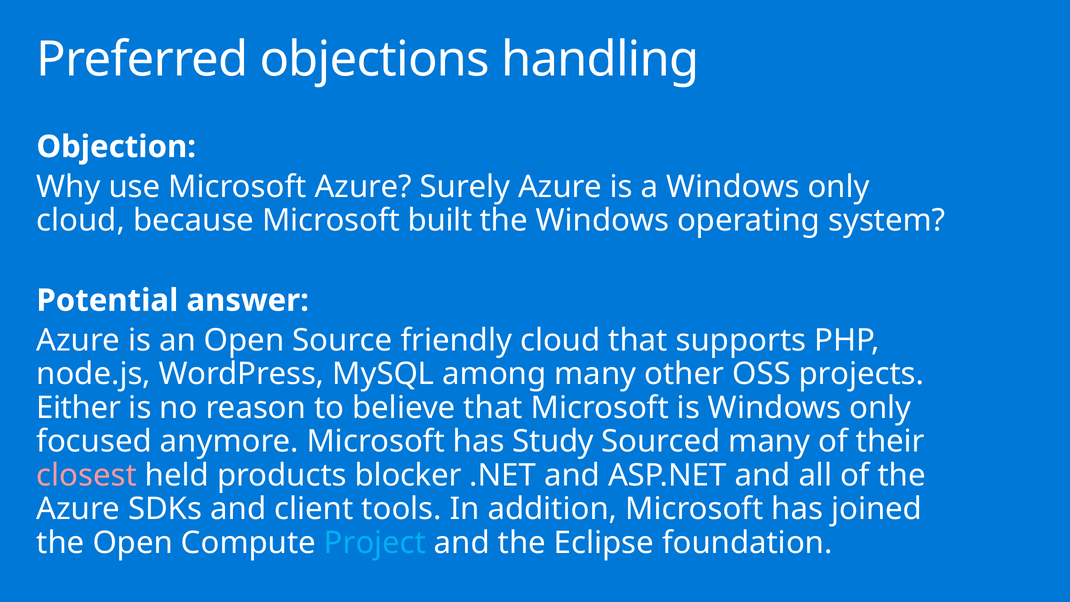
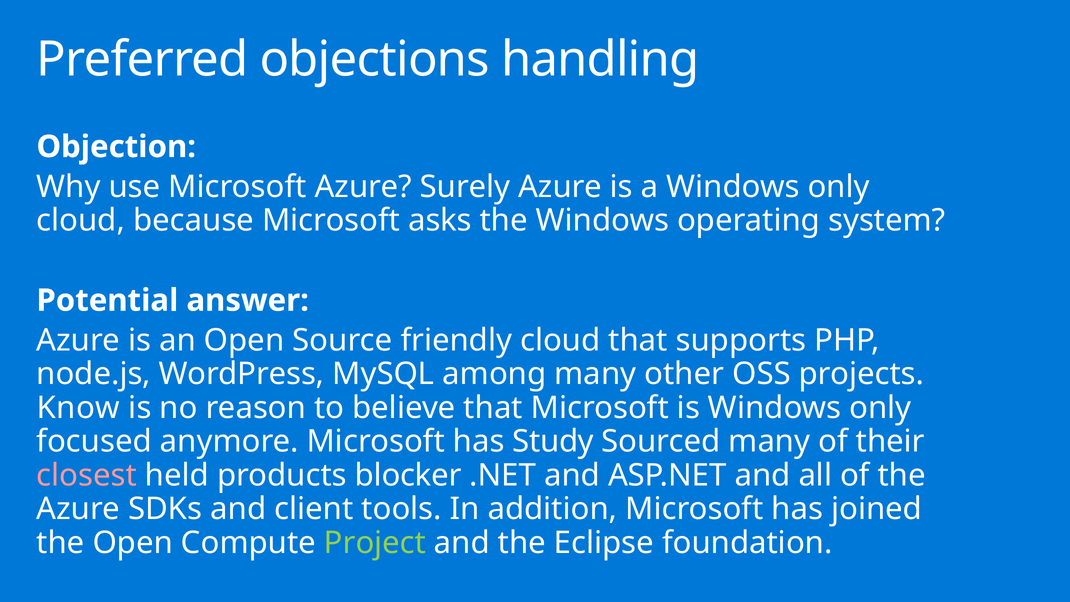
built: built -> asks
Either: Either -> Know
Project colour: light blue -> light green
